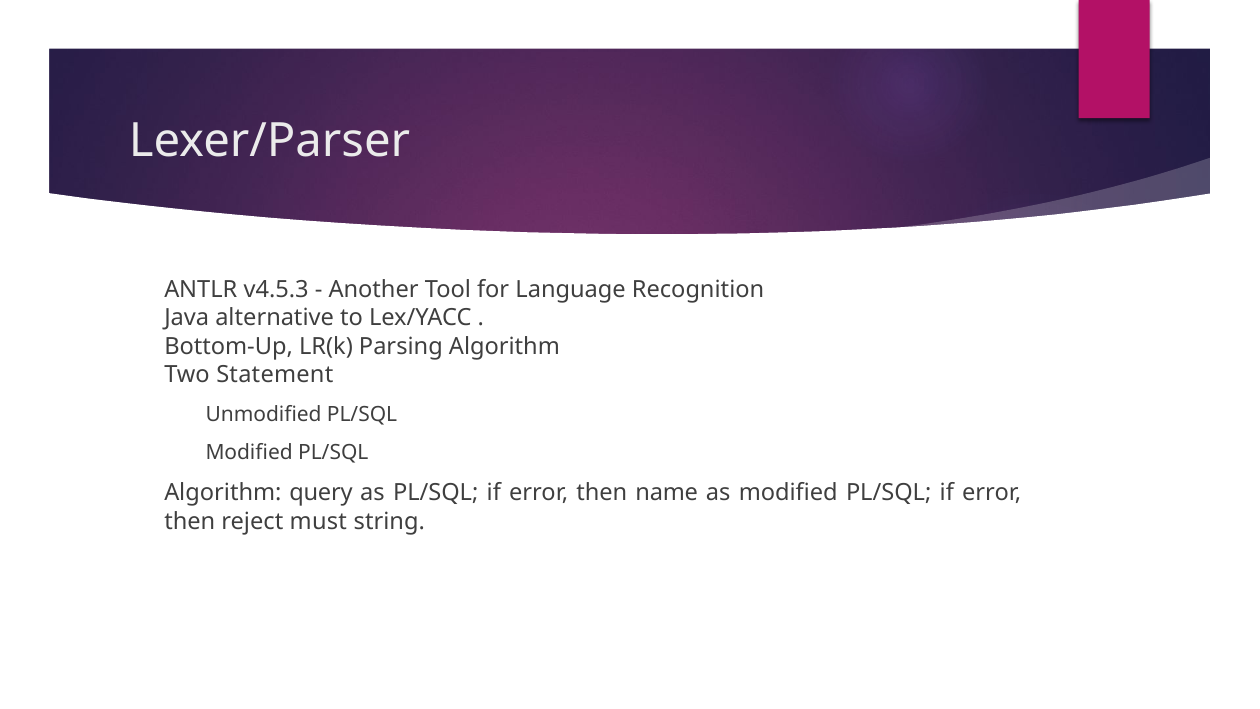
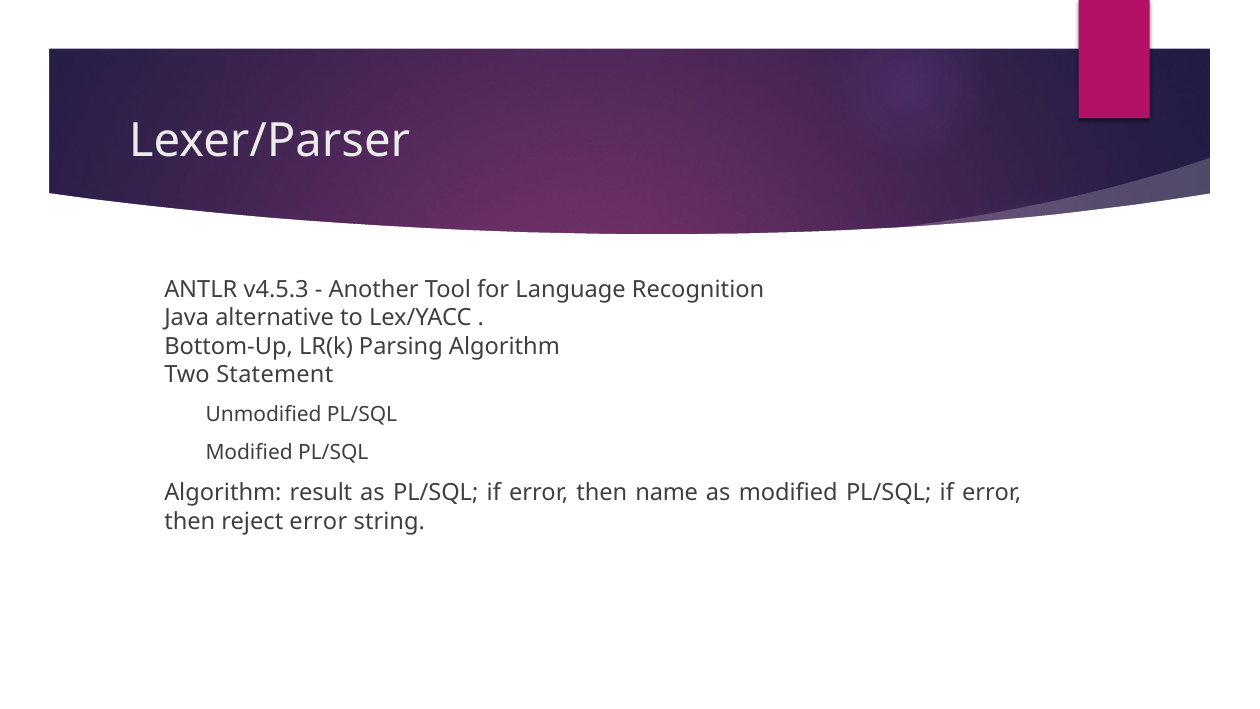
query: query -> result
reject must: must -> error
